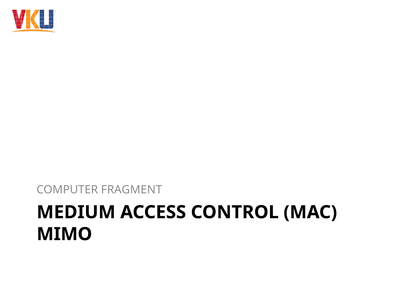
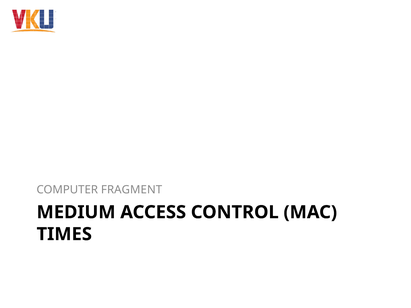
MIMO: MIMO -> TIMES
